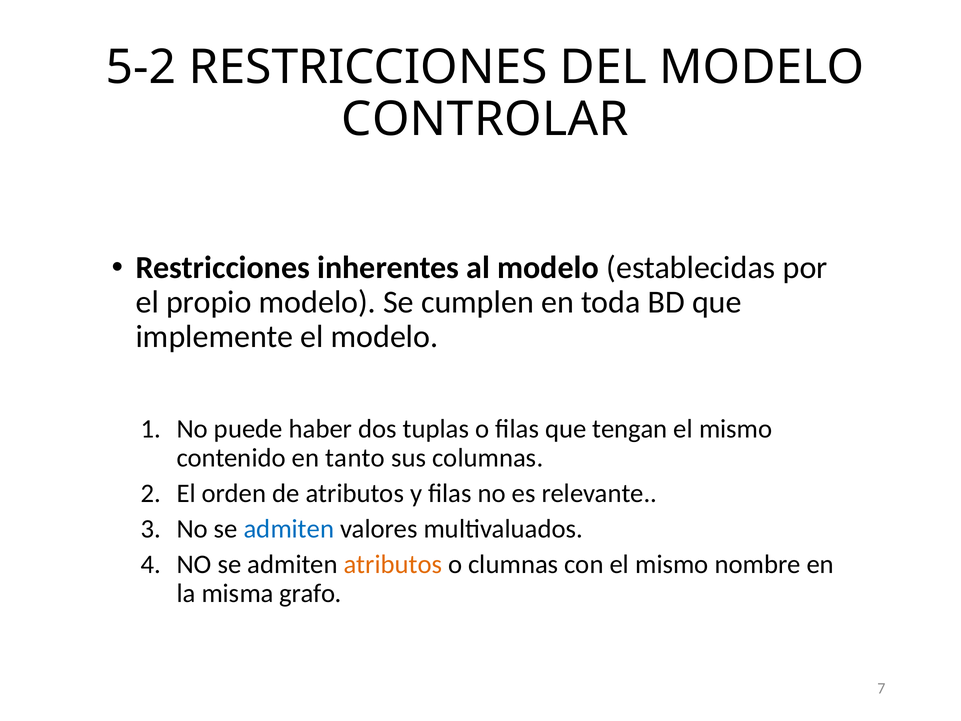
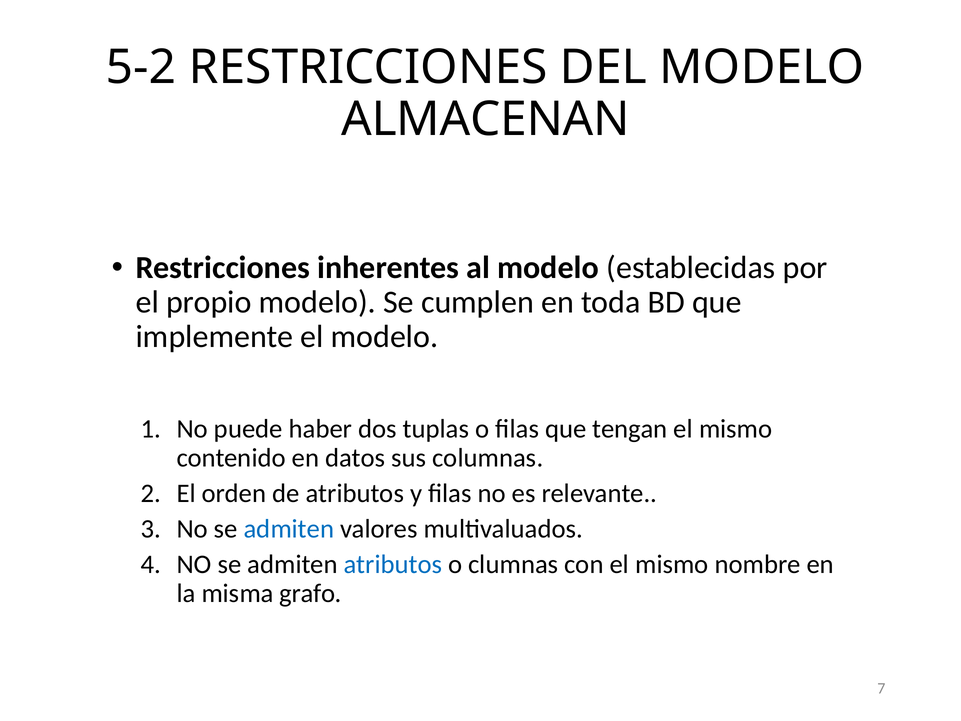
CONTROLAR: CONTROLAR -> ALMACENAN
tanto: tanto -> datos
atributos at (393, 564) colour: orange -> blue
